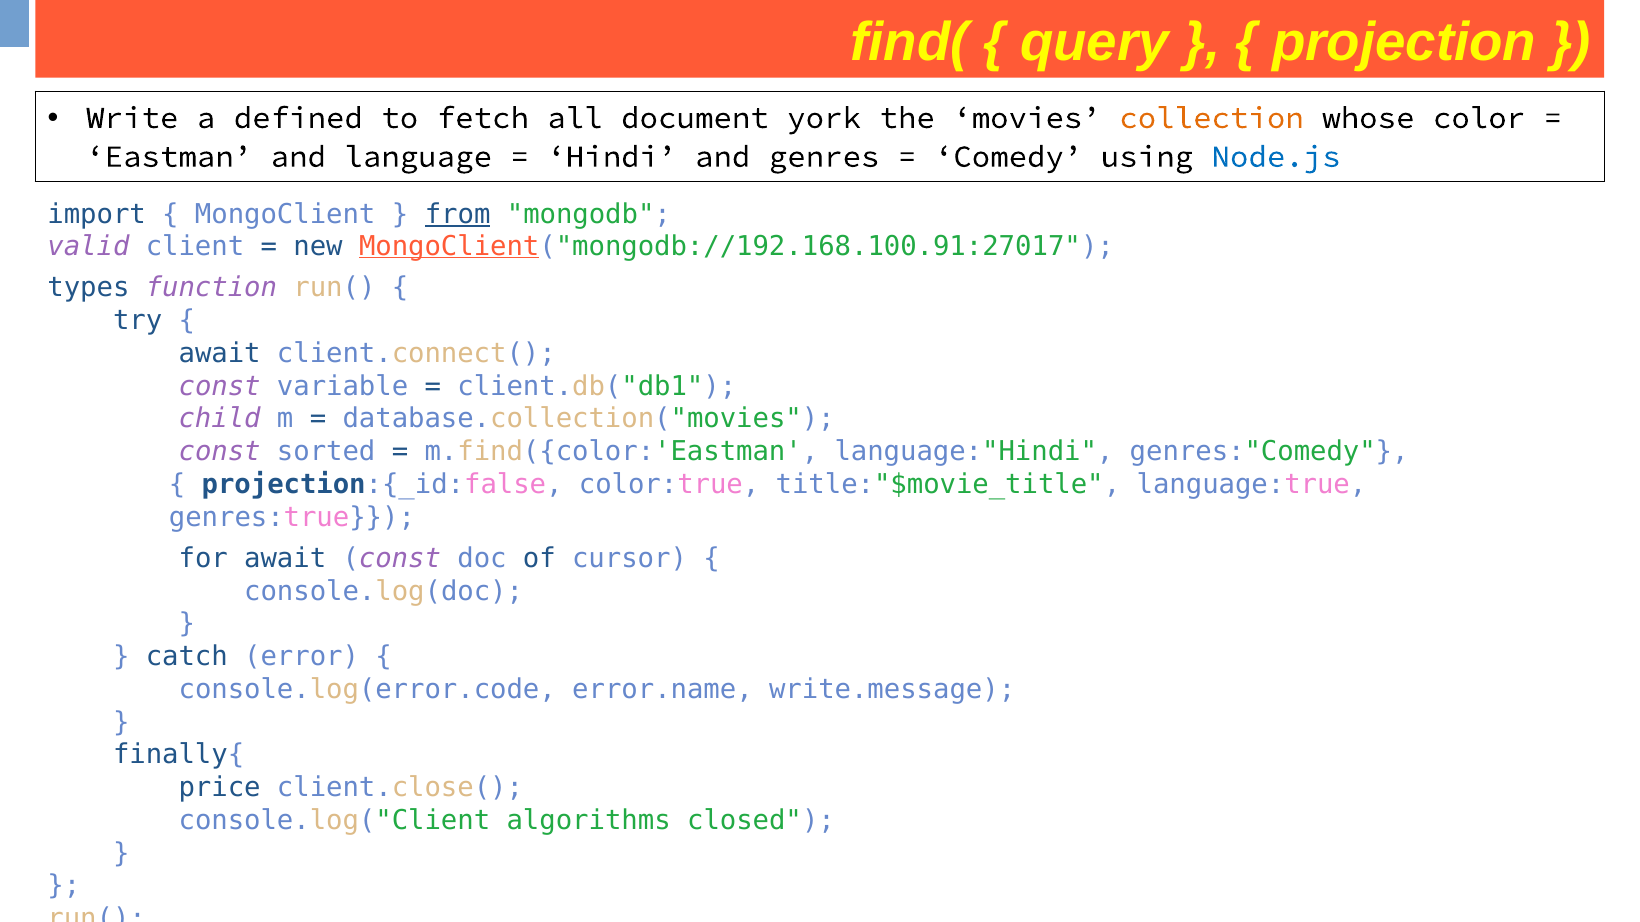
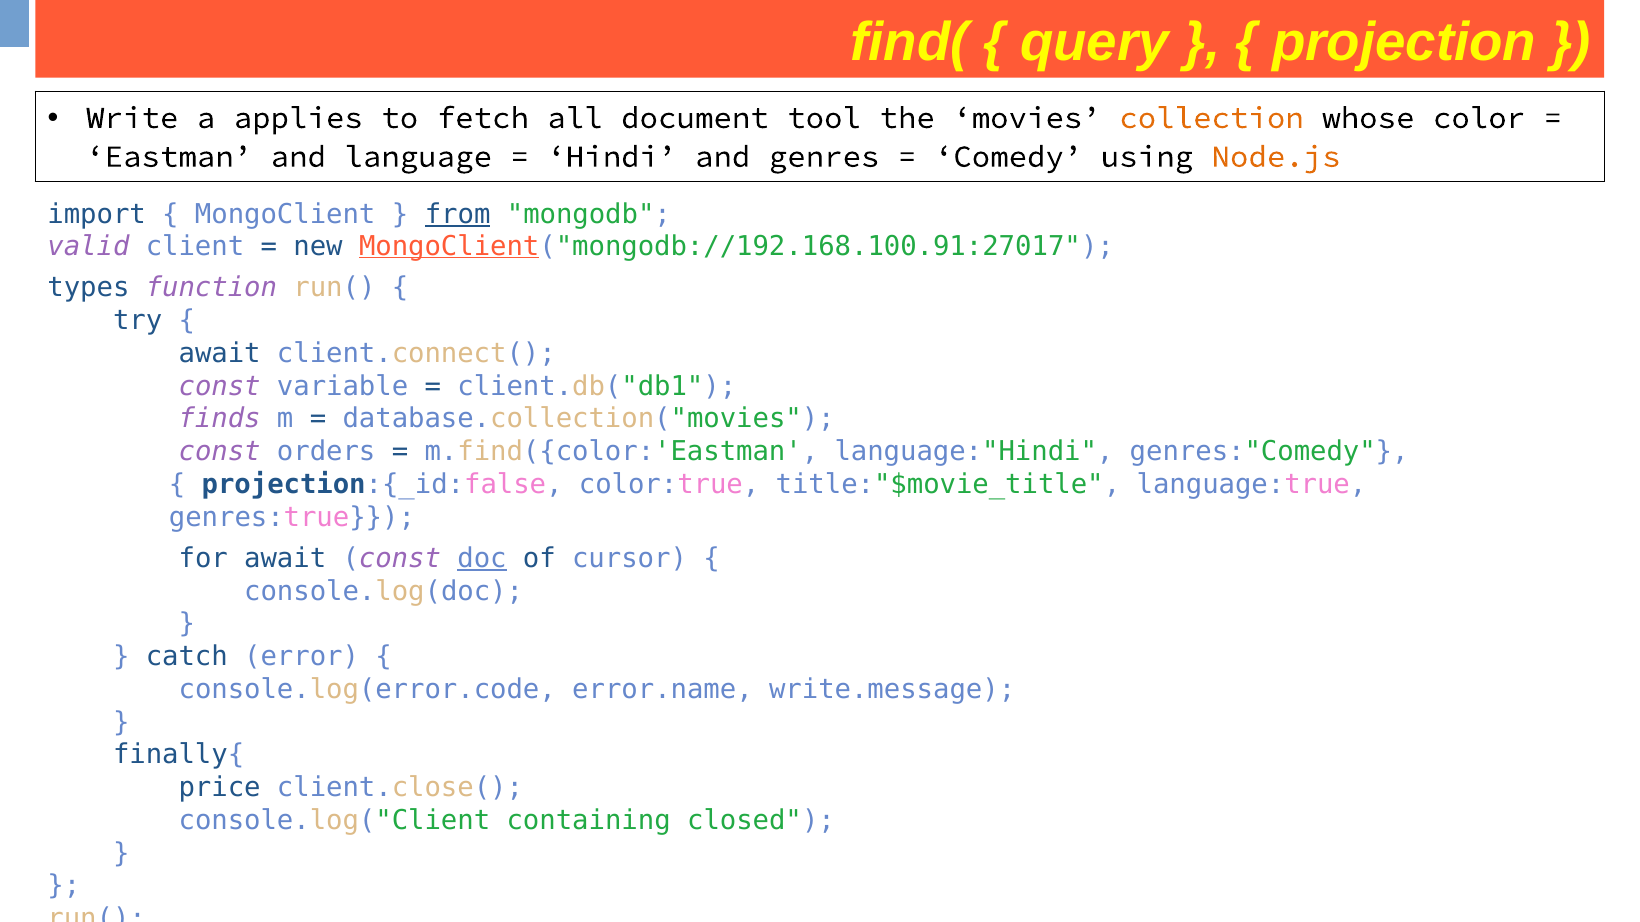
defined: defined -> applies
york: york -> tool
Node.js colour: blue -> orange
child: child -> finds
sorted: sorted -> orders
doc underline: none -> present
algorithms: algorithms -> containing
